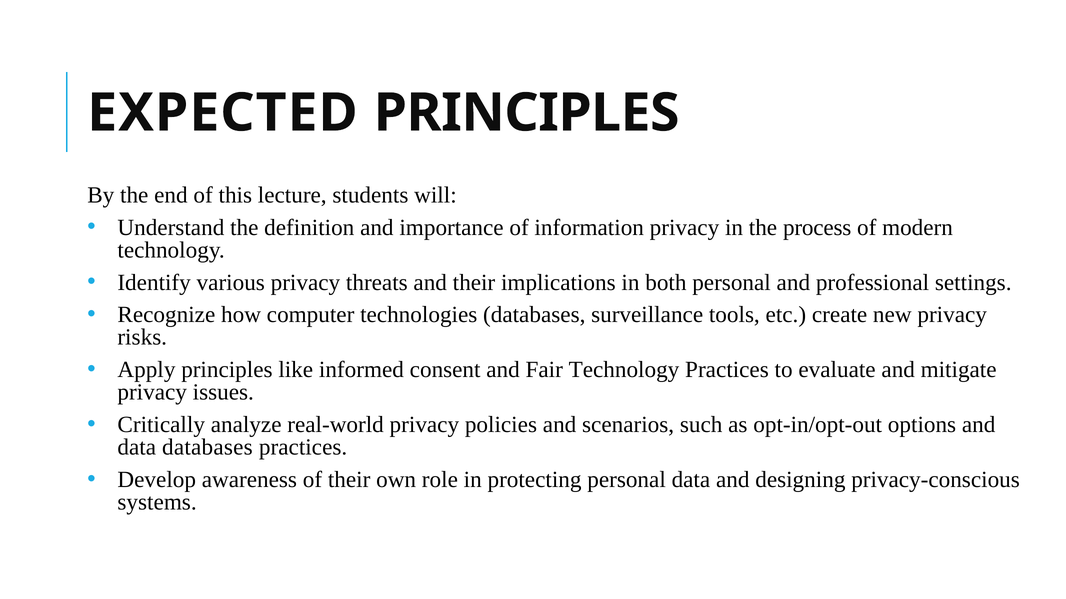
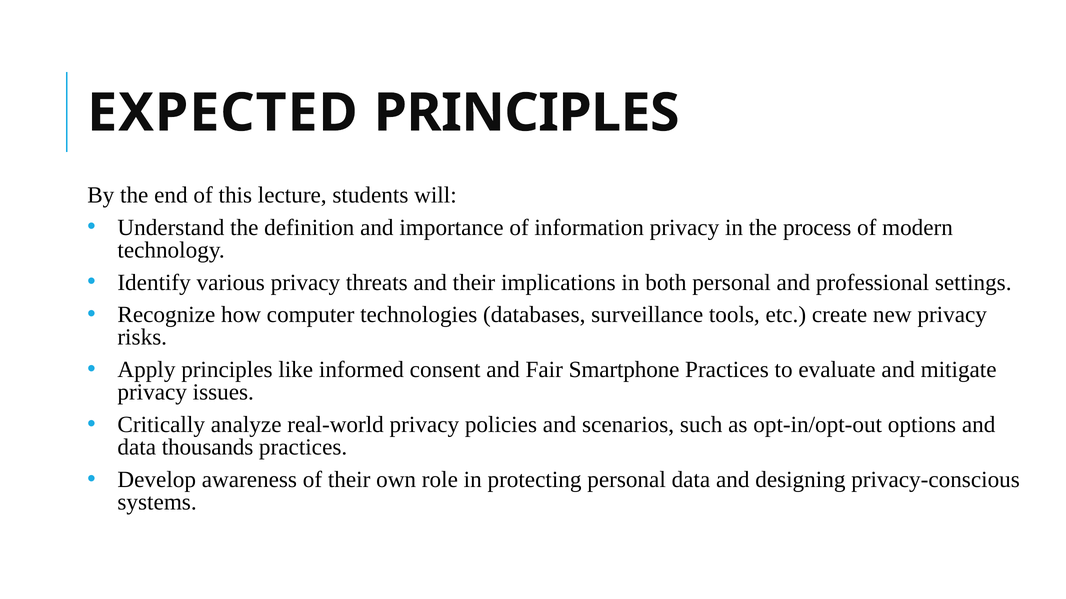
Fair Technology: Technology -> Smartphone
data databases: databases -> thousands
